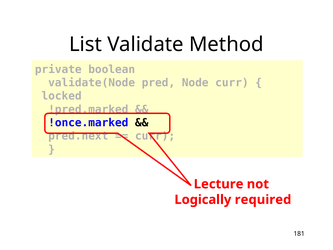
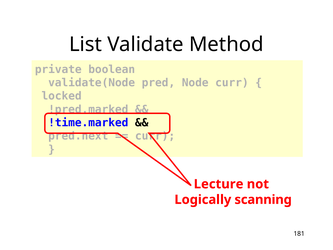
!once.marked: !once.marked -> !time.marked
required: required -> scanning
